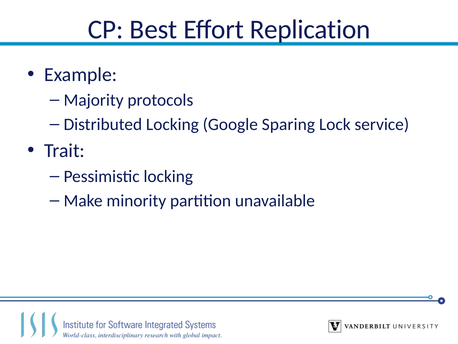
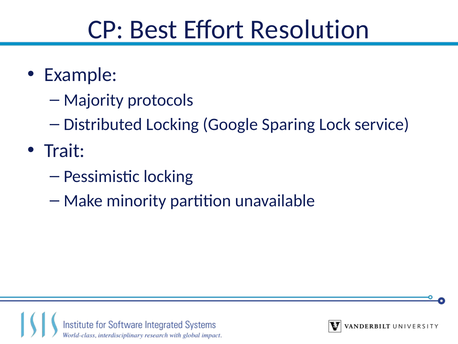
Replication: Replication -> Resolution
